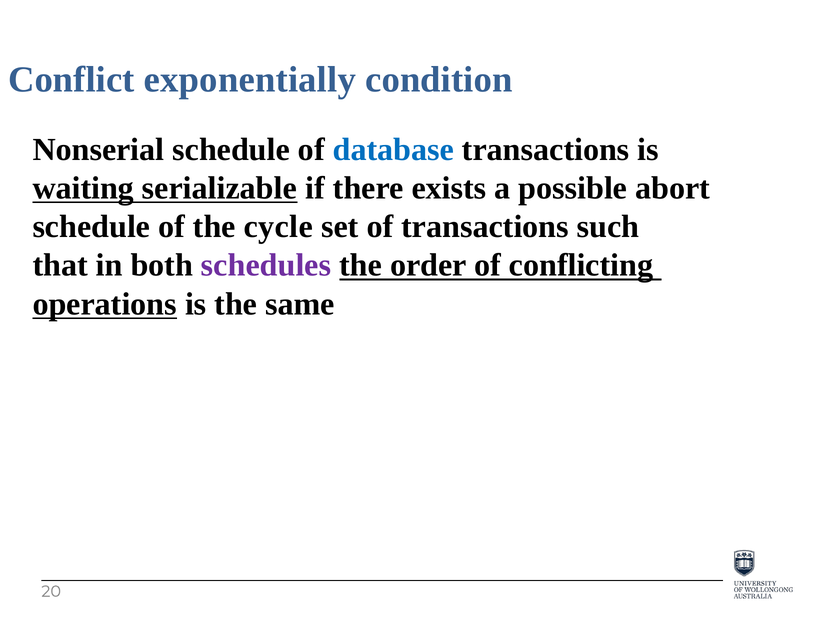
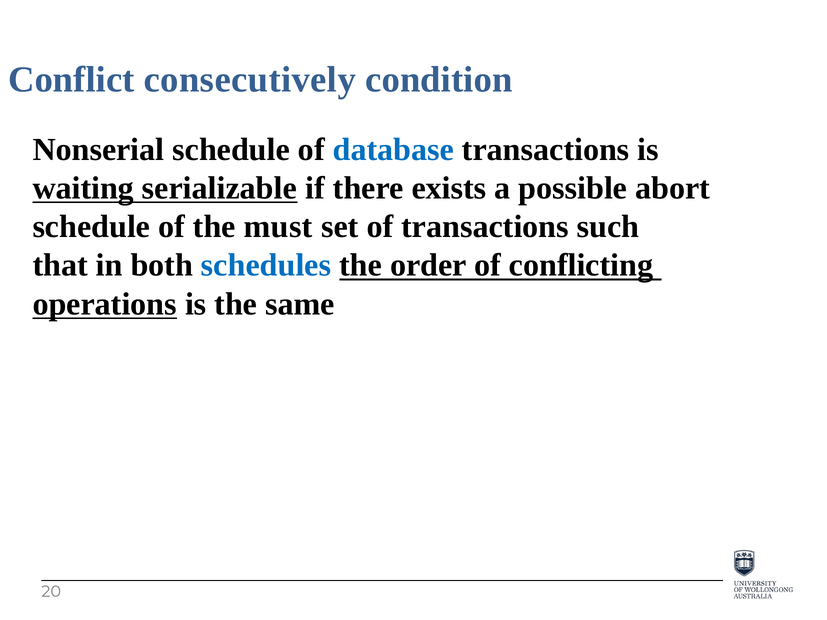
exponentially: exponentially -> consecutively
cycle: cycle -> must
schedules colour: purple -> blue
